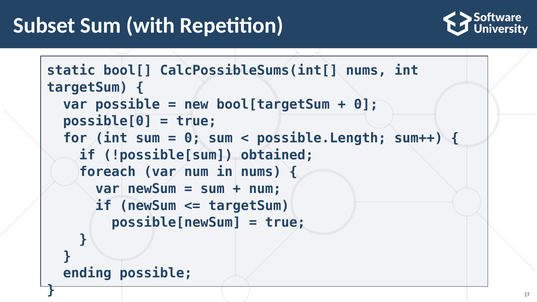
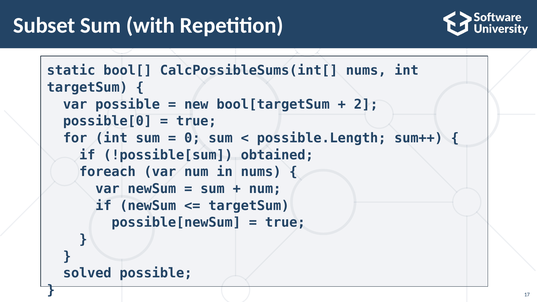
0 at (366, 104): 0 -> 2
ending: ending -> solved
